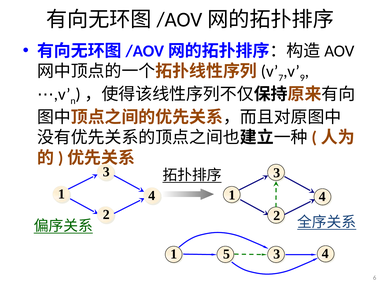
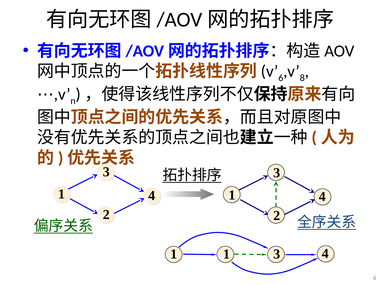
7 at (281, 78): 7 -> 6
9: 9 -> 8
1 5: 5 -> 1
